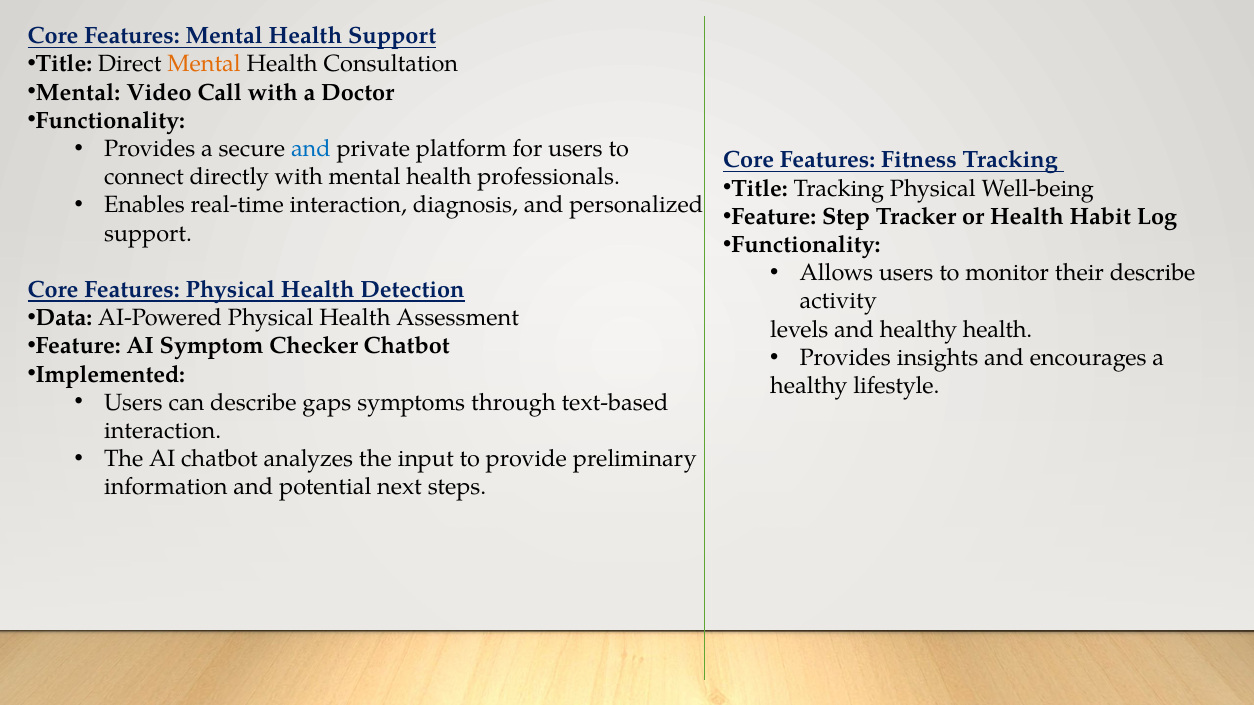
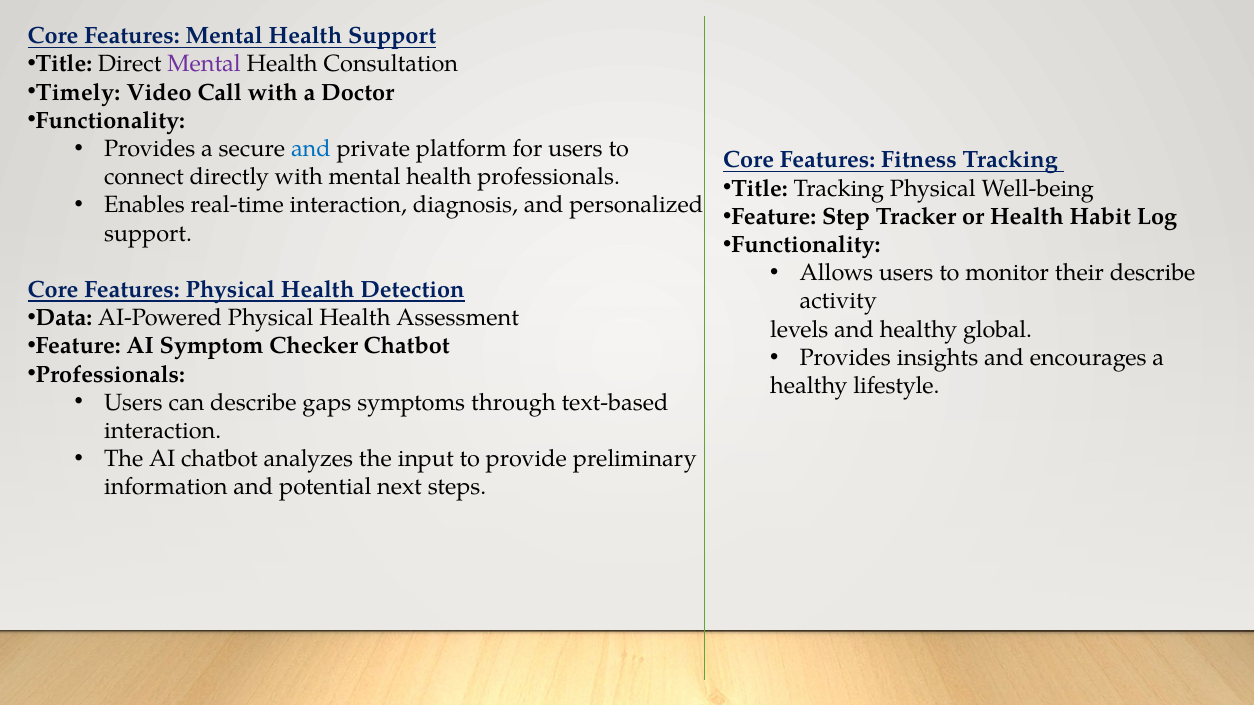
Mental at (204, 64) colour: orange -> purple
Mental at (78, 92): Mental -> Timely
healthy health: health -> global
Implemented at (110, 374): Implemented -> Professionals
